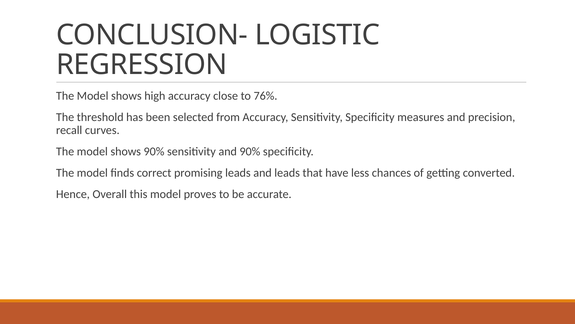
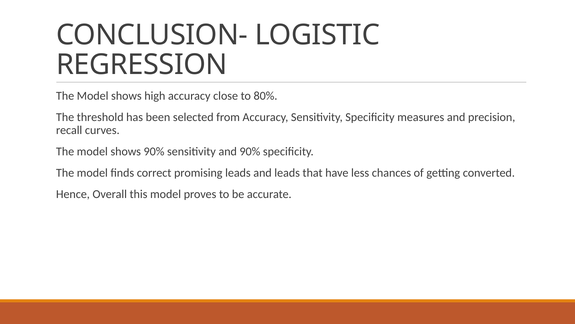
76%: 76% -> 80%
